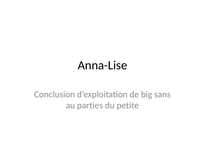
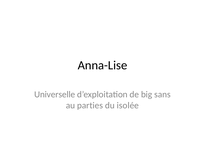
Conclusion: Conclusion -> Universelle
petite: petite -> isolée
